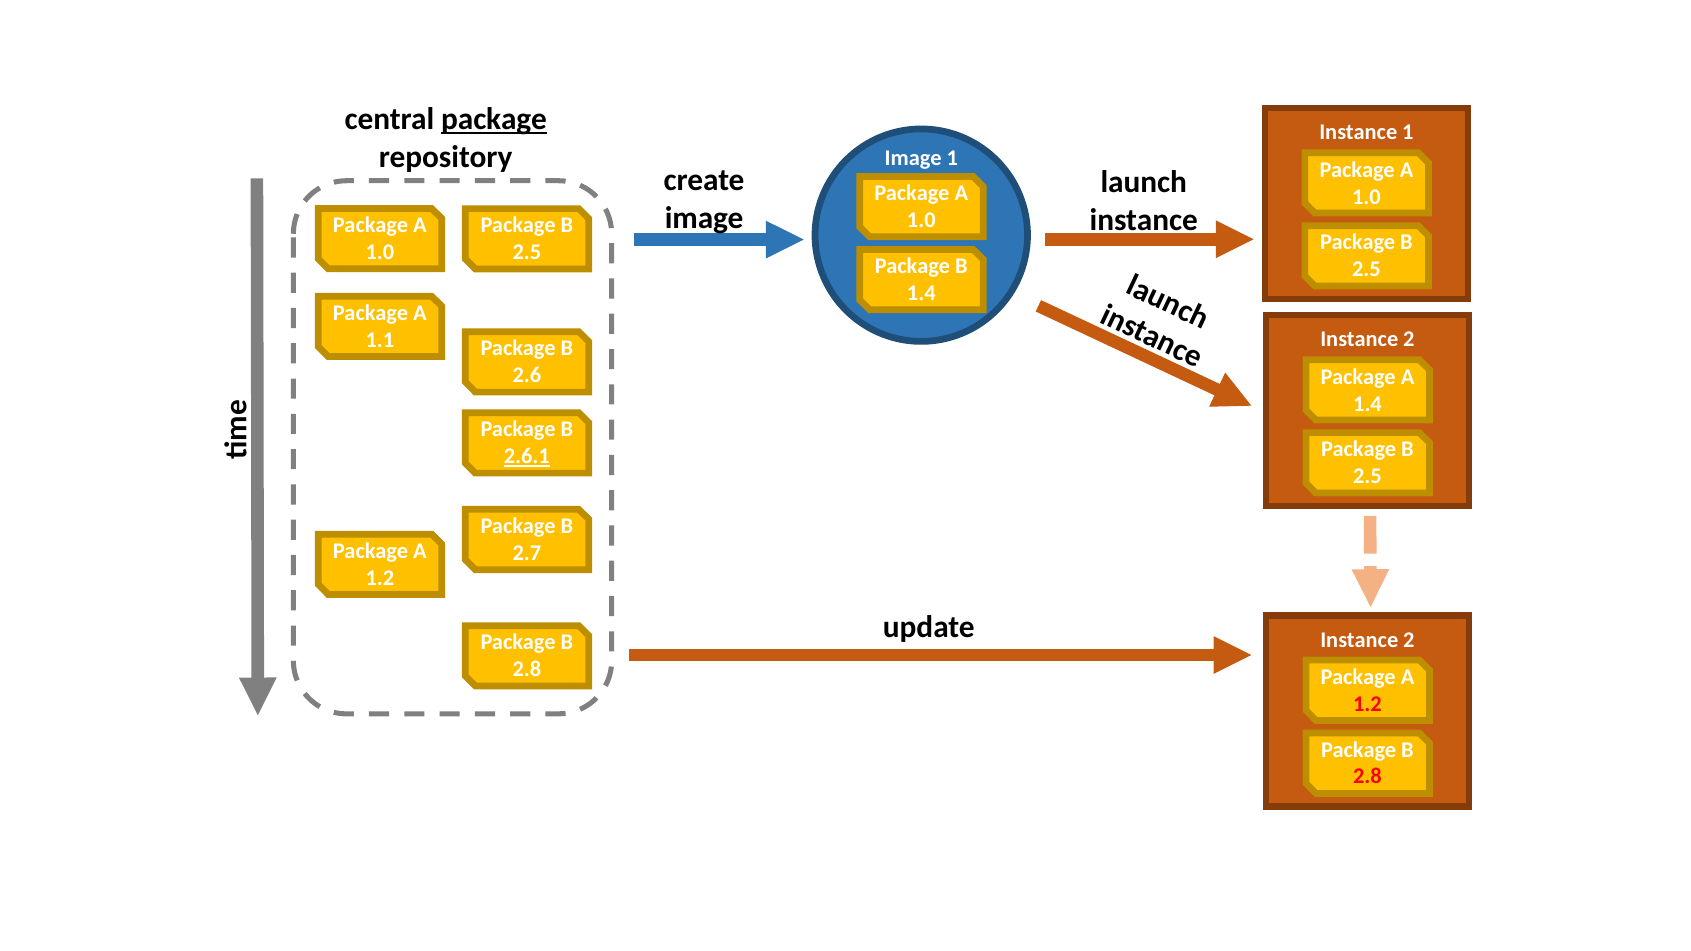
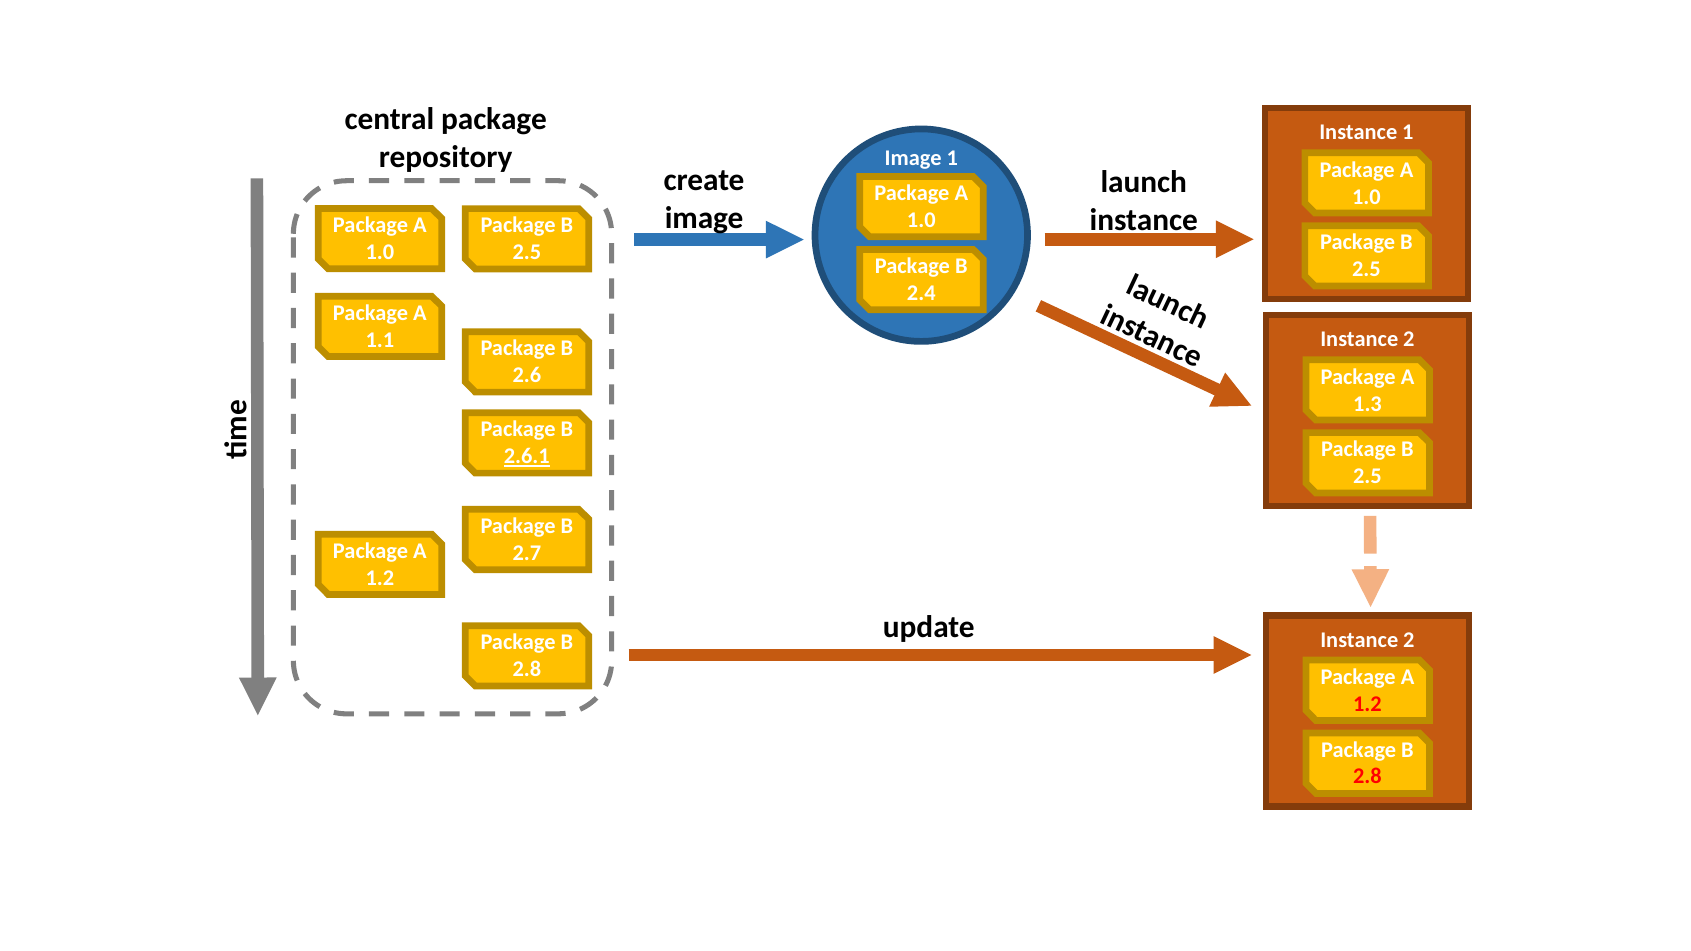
package at (494, 119) underline: present -> none
1.4 at (921, 293): 1.4 -> 2.4
1.4 at (1368, 404): 1.4 -> 1.3
